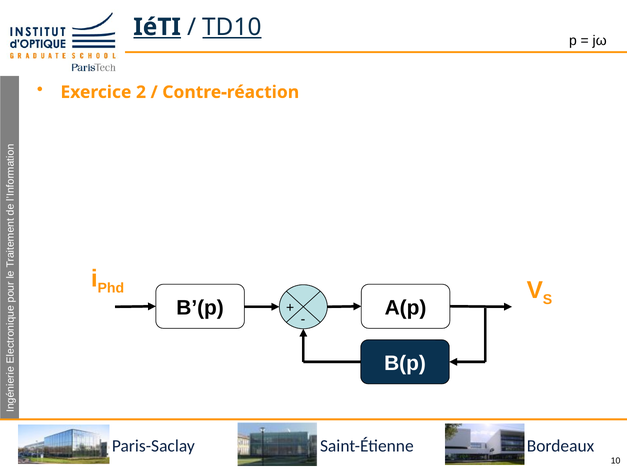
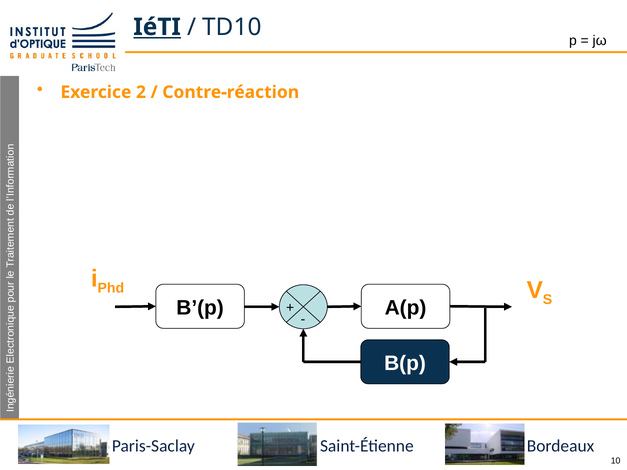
TD10 underline: present -> none
